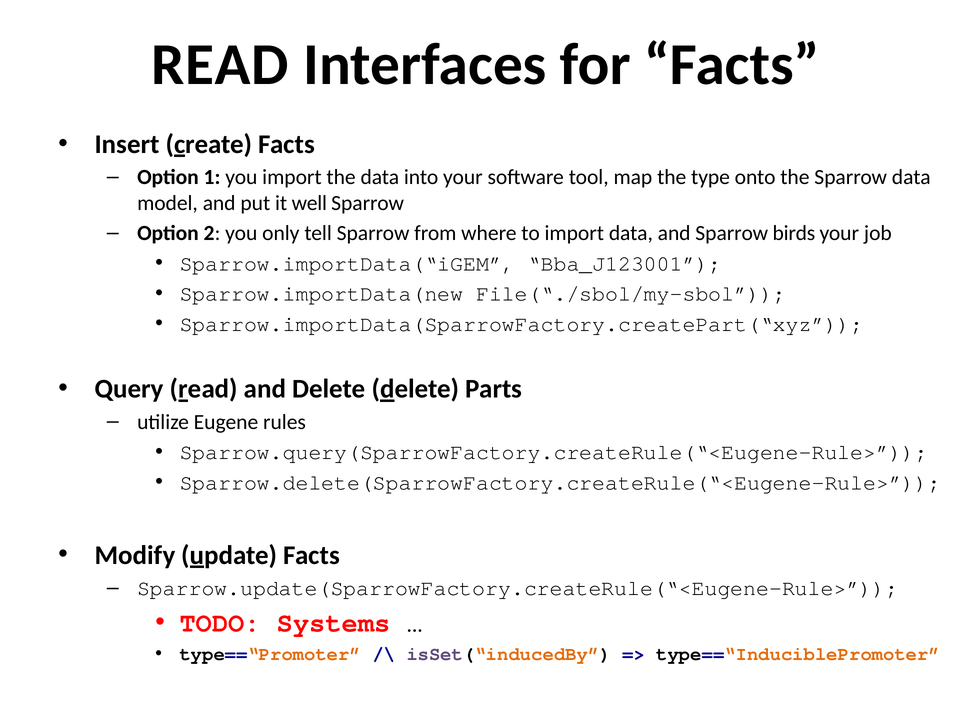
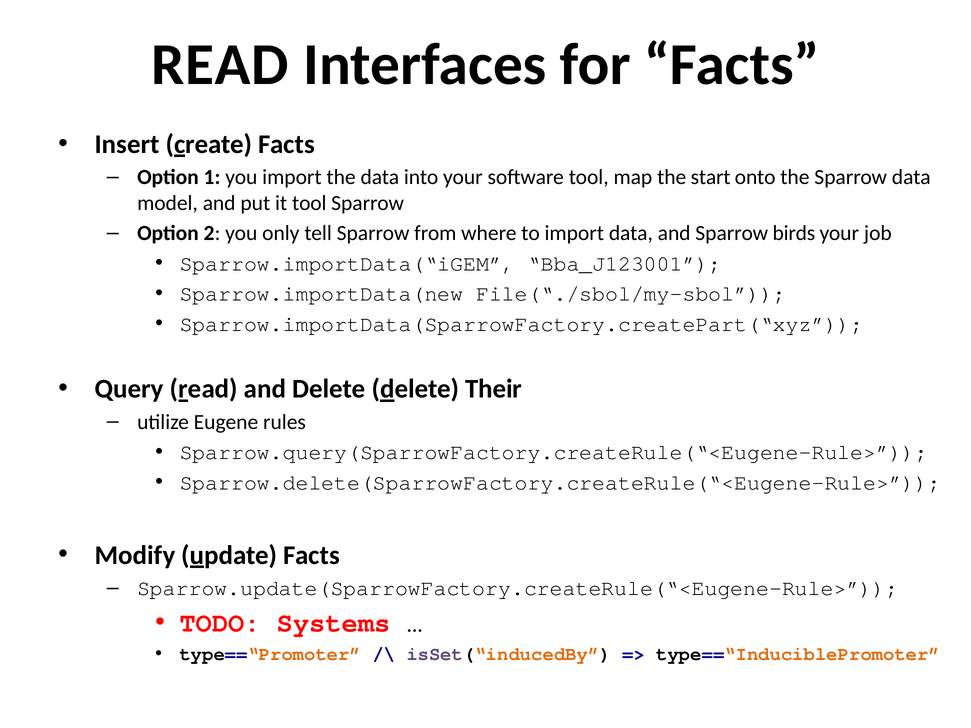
type: type -> start
it well: well -> tool
Parts: Parts -> Their
